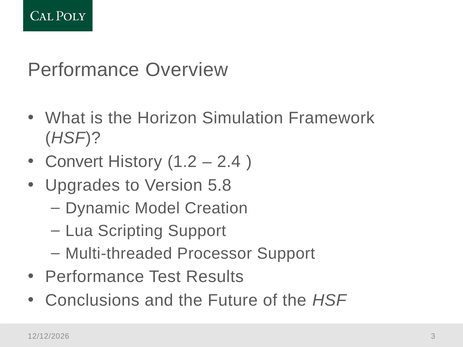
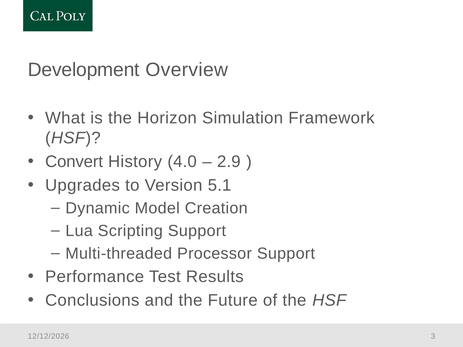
Performance at (84, 70): Performance -> Development
1.2: 1.2 -> 4.0
2.4: 2.4 -> 2.9
5.8: 5.8 -> 5.1
